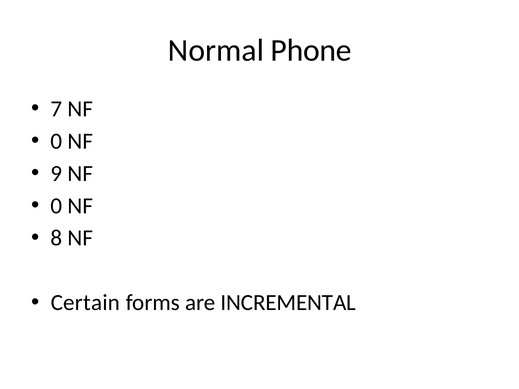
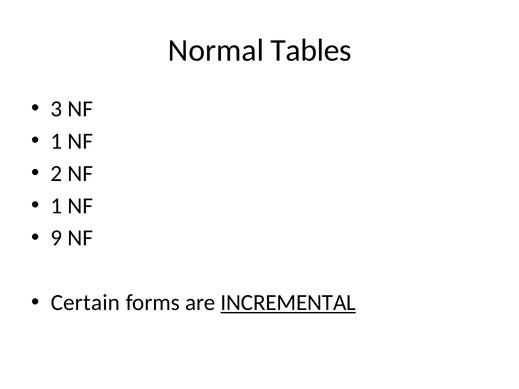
Phone: Phone -> Tables
7: 7 -> 3
0 at (56, 141): 0 -> 1
9: 9 -> 2
0 at (56, 206): 0 -> 1
8: 8 -> 9
INCREMENTAL underline: none -> present
